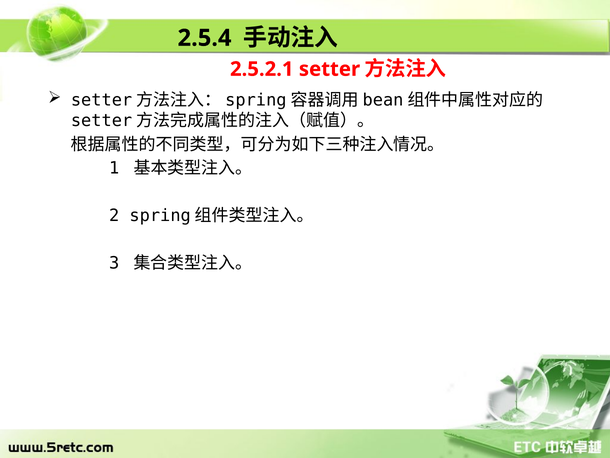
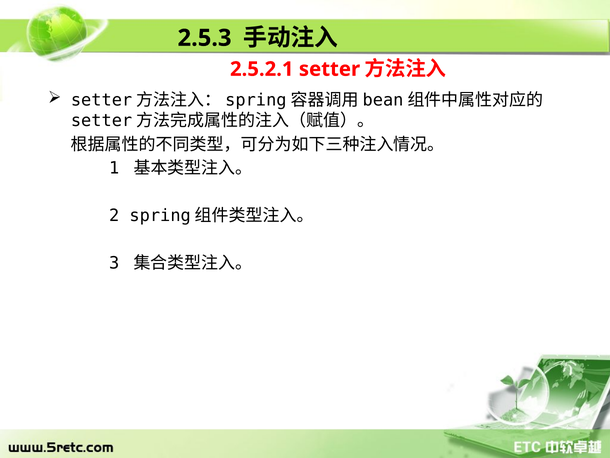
2.5.4: 2.5.4 -> 2.5.3
